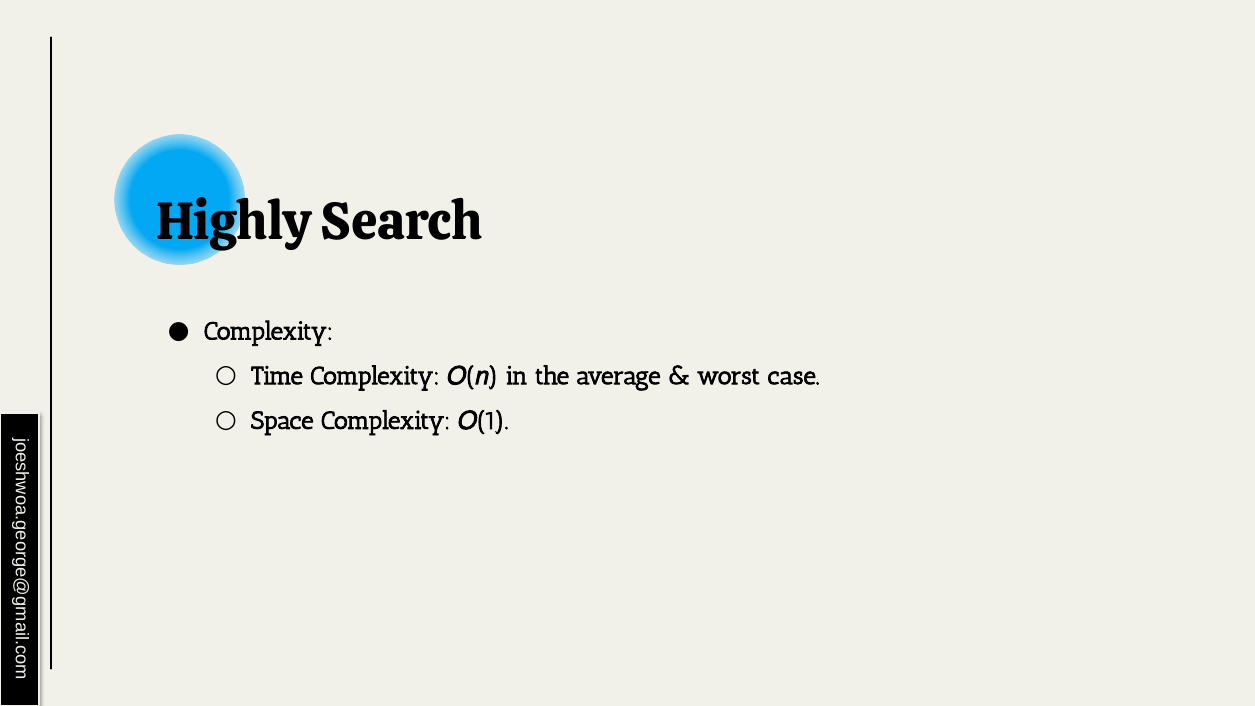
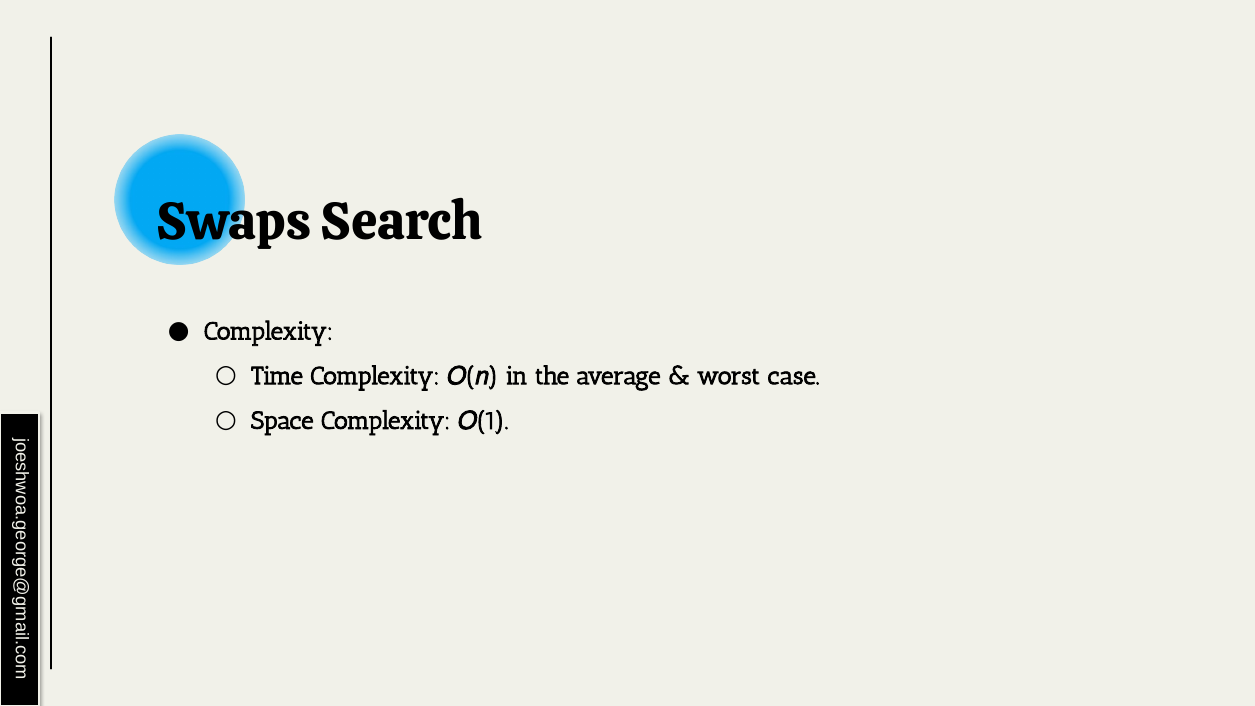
Highly: Highly -> Swaps
